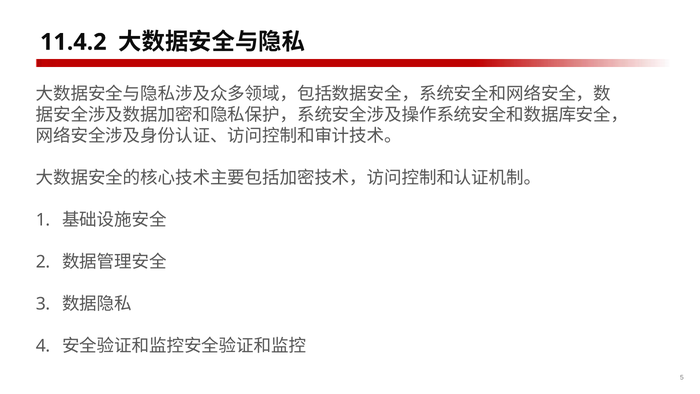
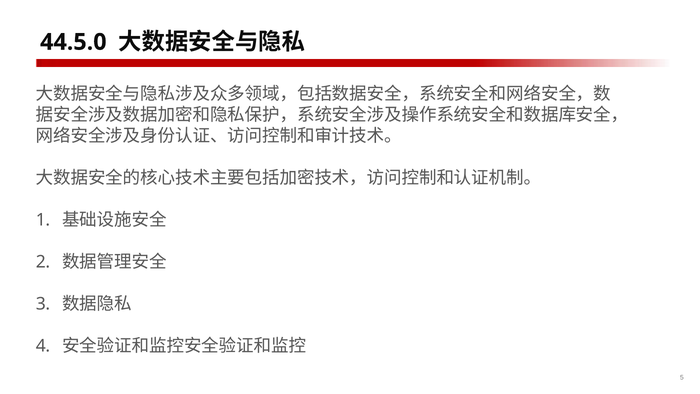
11.4.2: 11.4.2 -> 44.5.0
